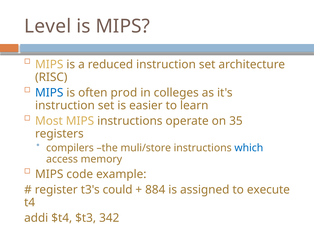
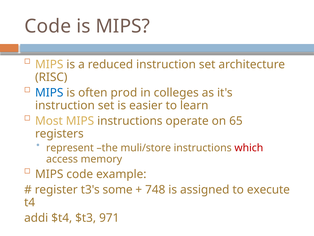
Level at (48, 26): Level -> Code
35: 35 -> 65
compilers: compilers -> represent
which colour: blue -> red
could: could -> some
884: 884 -> 748
342: 342 -> 971
